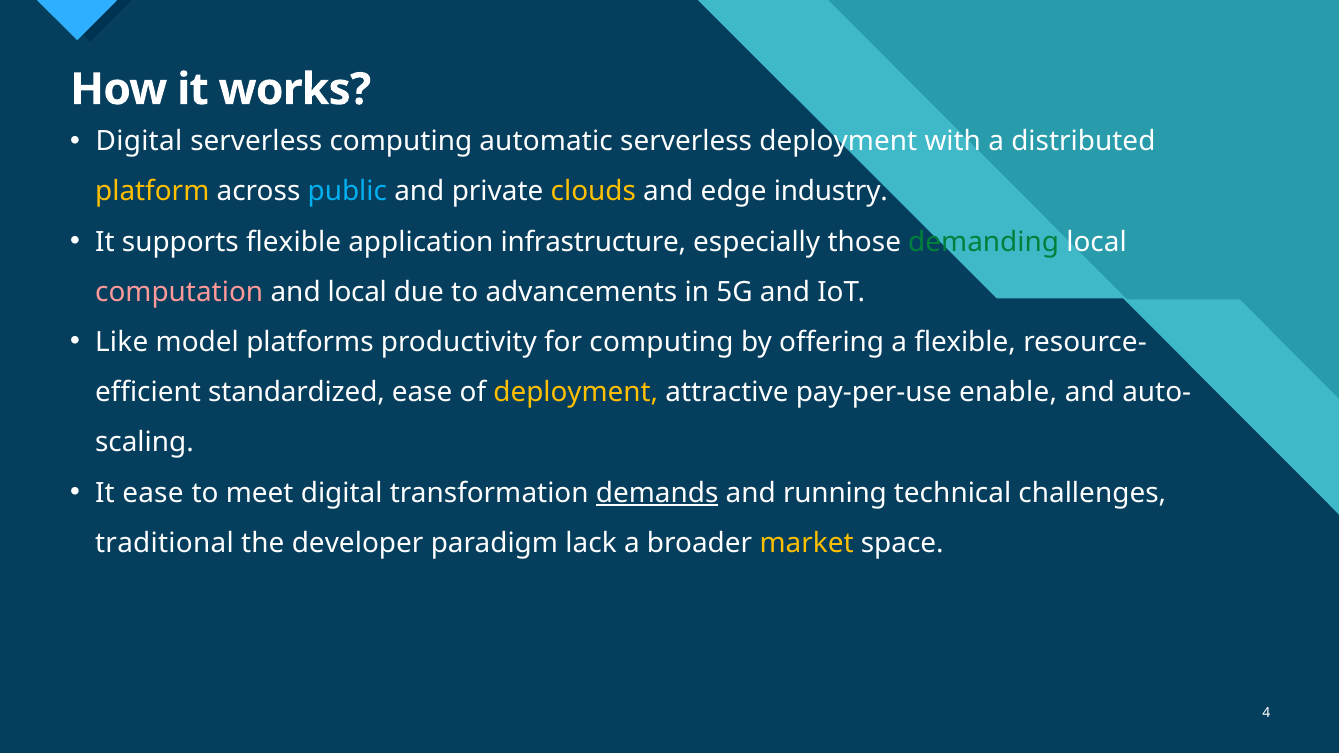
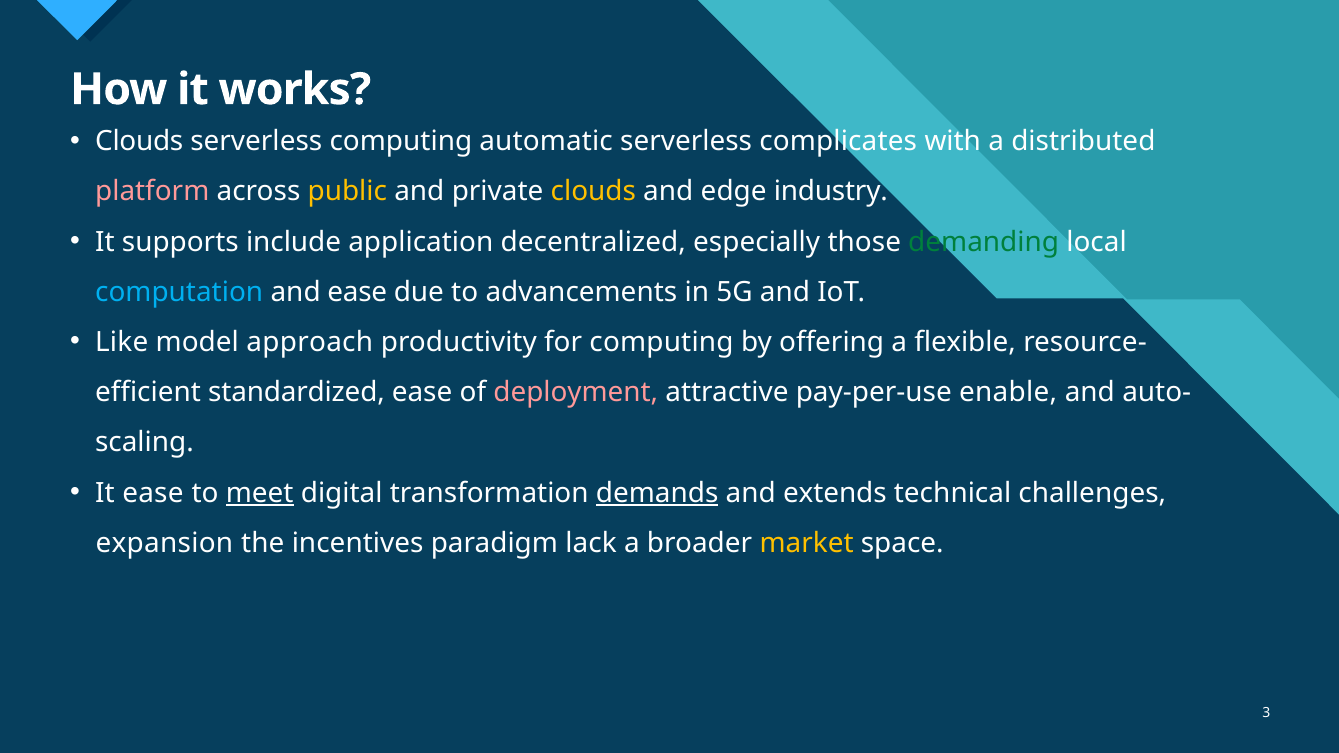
Digital at (139, 142): Digital -> Clouds
serverless deployment: deployment -> complicates
platform colour: yellow -> pink
public colour: light blue -> yellow
supports flexible: flexible -> include
infrastructure: infrastructure -> decentralized
computation colour: pink -> light blue
and local: local -> ease
platforms: platforms -> approach
deployment at (576, 393) colour: yellow -> pink
meet underline: none -> present
running: running -> extends
traditional: traditional -> expansion
developer: developer -> incentives
4: 4 -> 3
